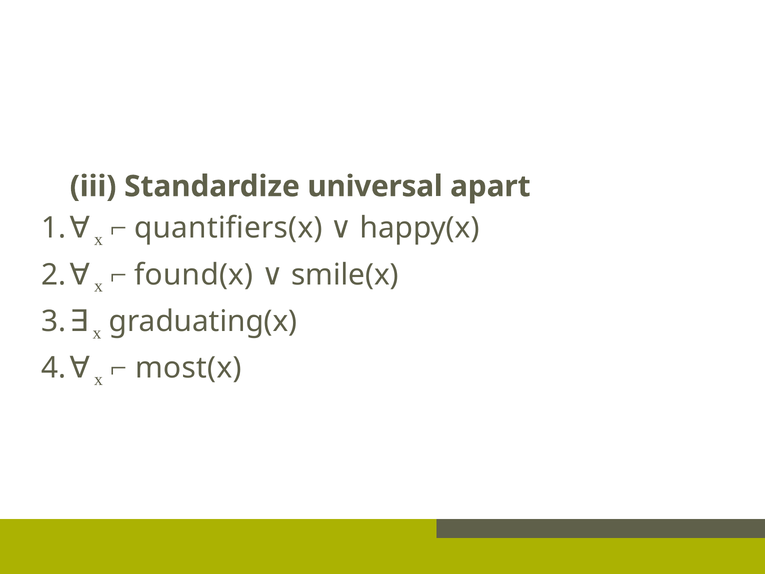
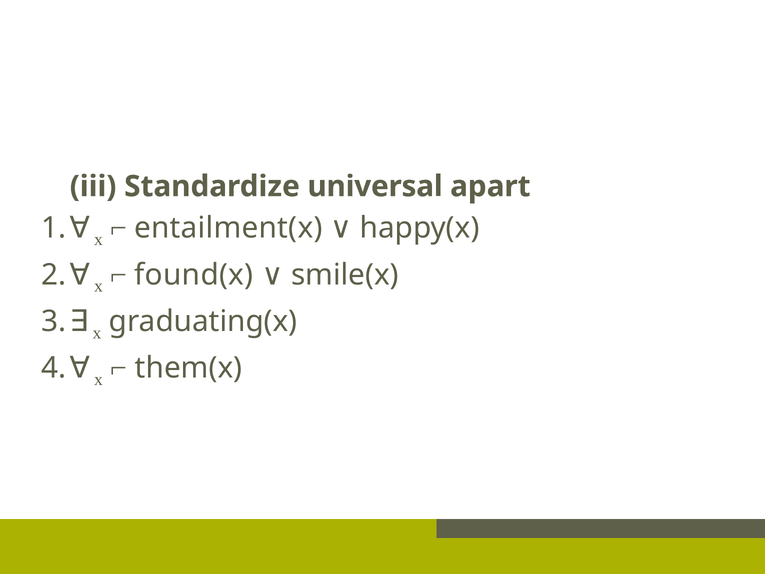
quantifiers(x: quantifiers(x -> entailment(x
most(x: most(x -> them(x
